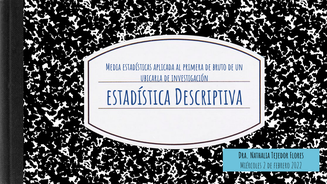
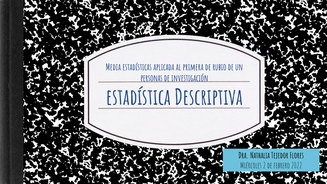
bruto: bruto -> rubio
ubicarla: ubicarla -> personas
